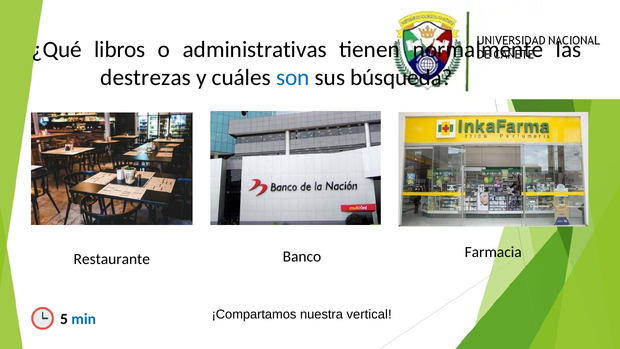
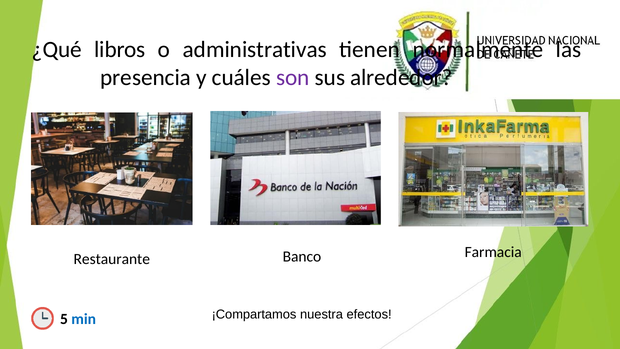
destrezas: destrezas -> presencia
son colour: blue -> purple
búsqueda: búsqueda -> alrededor
vertical: vertical -> efectos
